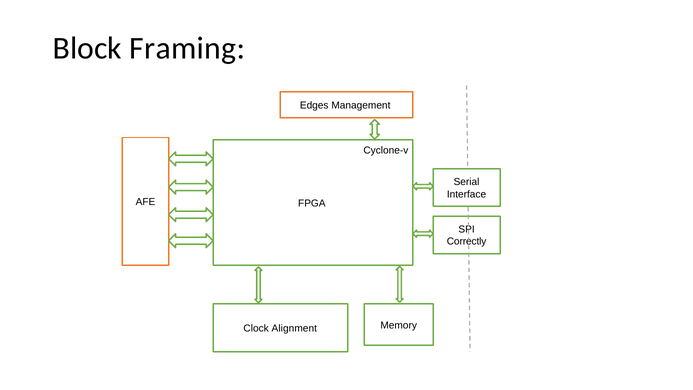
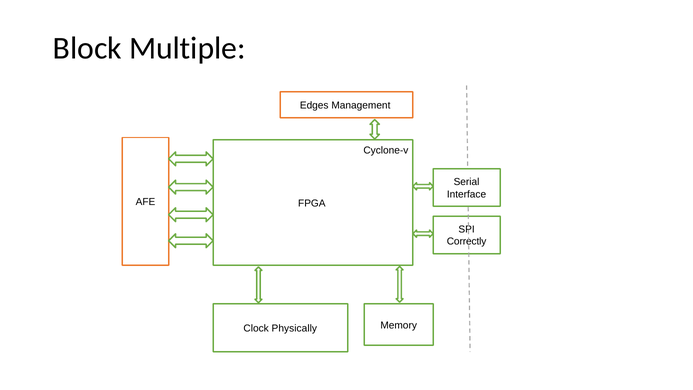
Framing: Framing -> Multiple
Alignment: Alignment -> Physically
